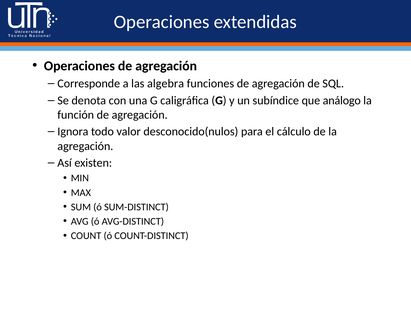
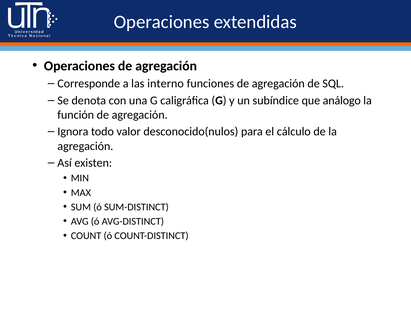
algebra: algebra -> interno
